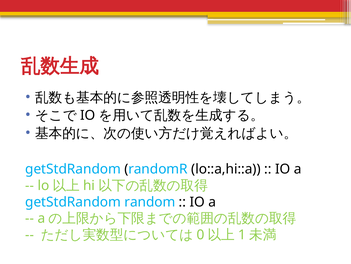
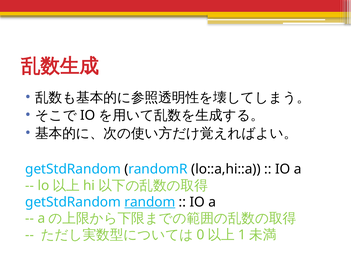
random underline: none -> present
